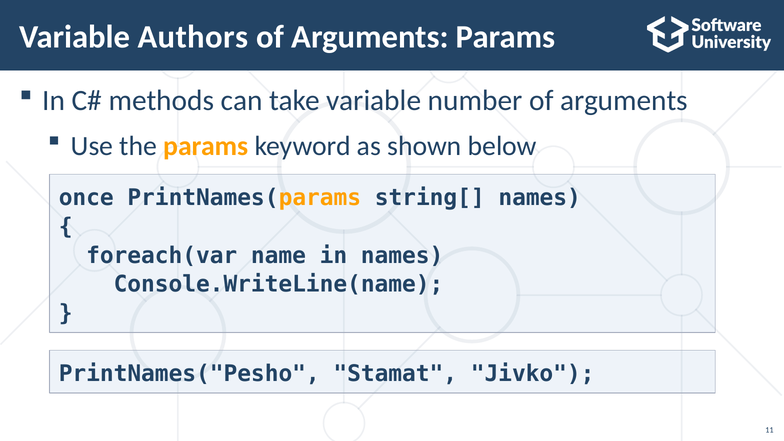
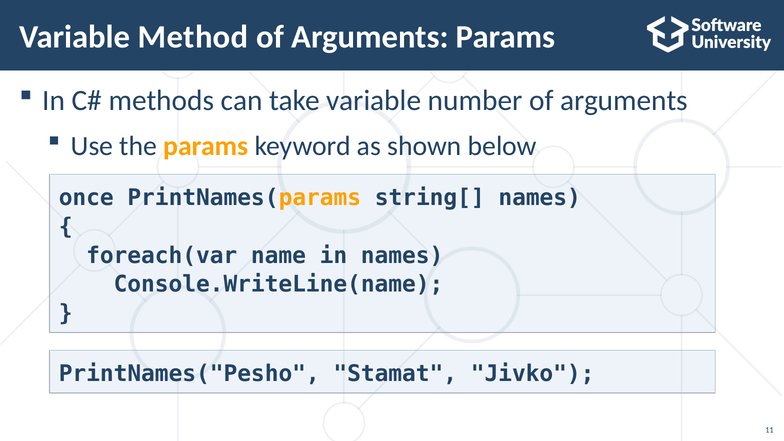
Authors: Authors -> Method
